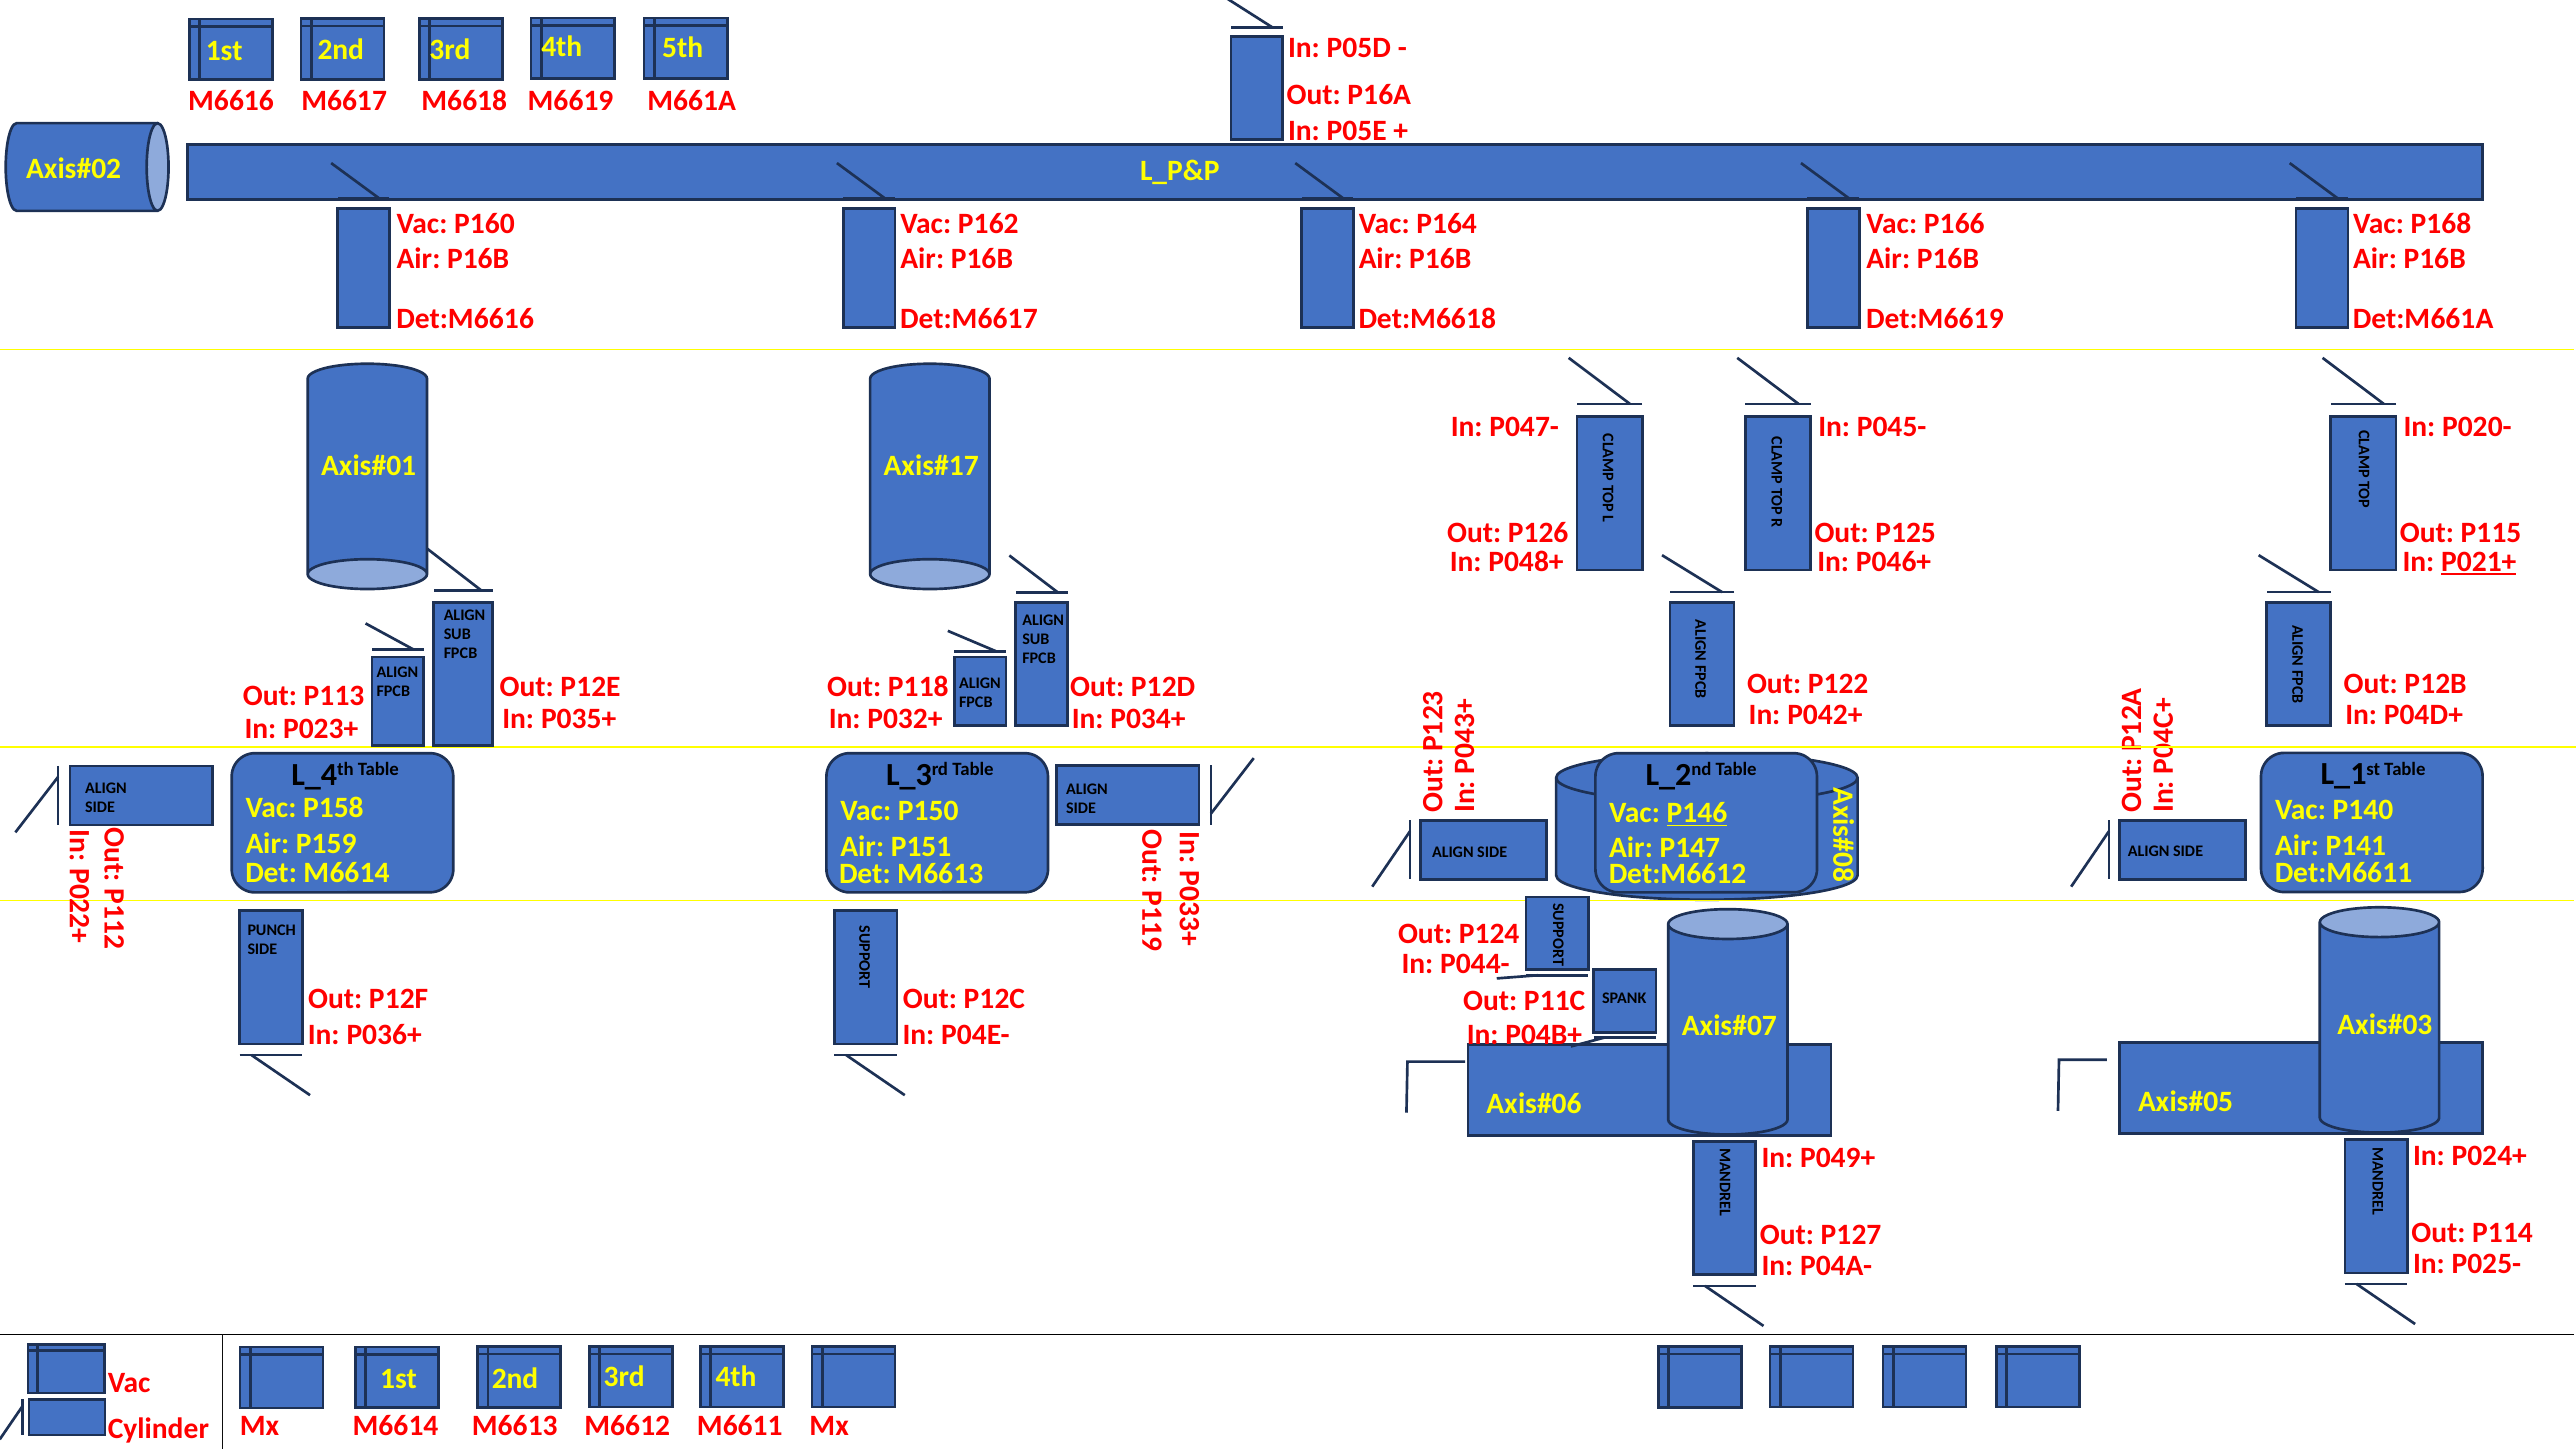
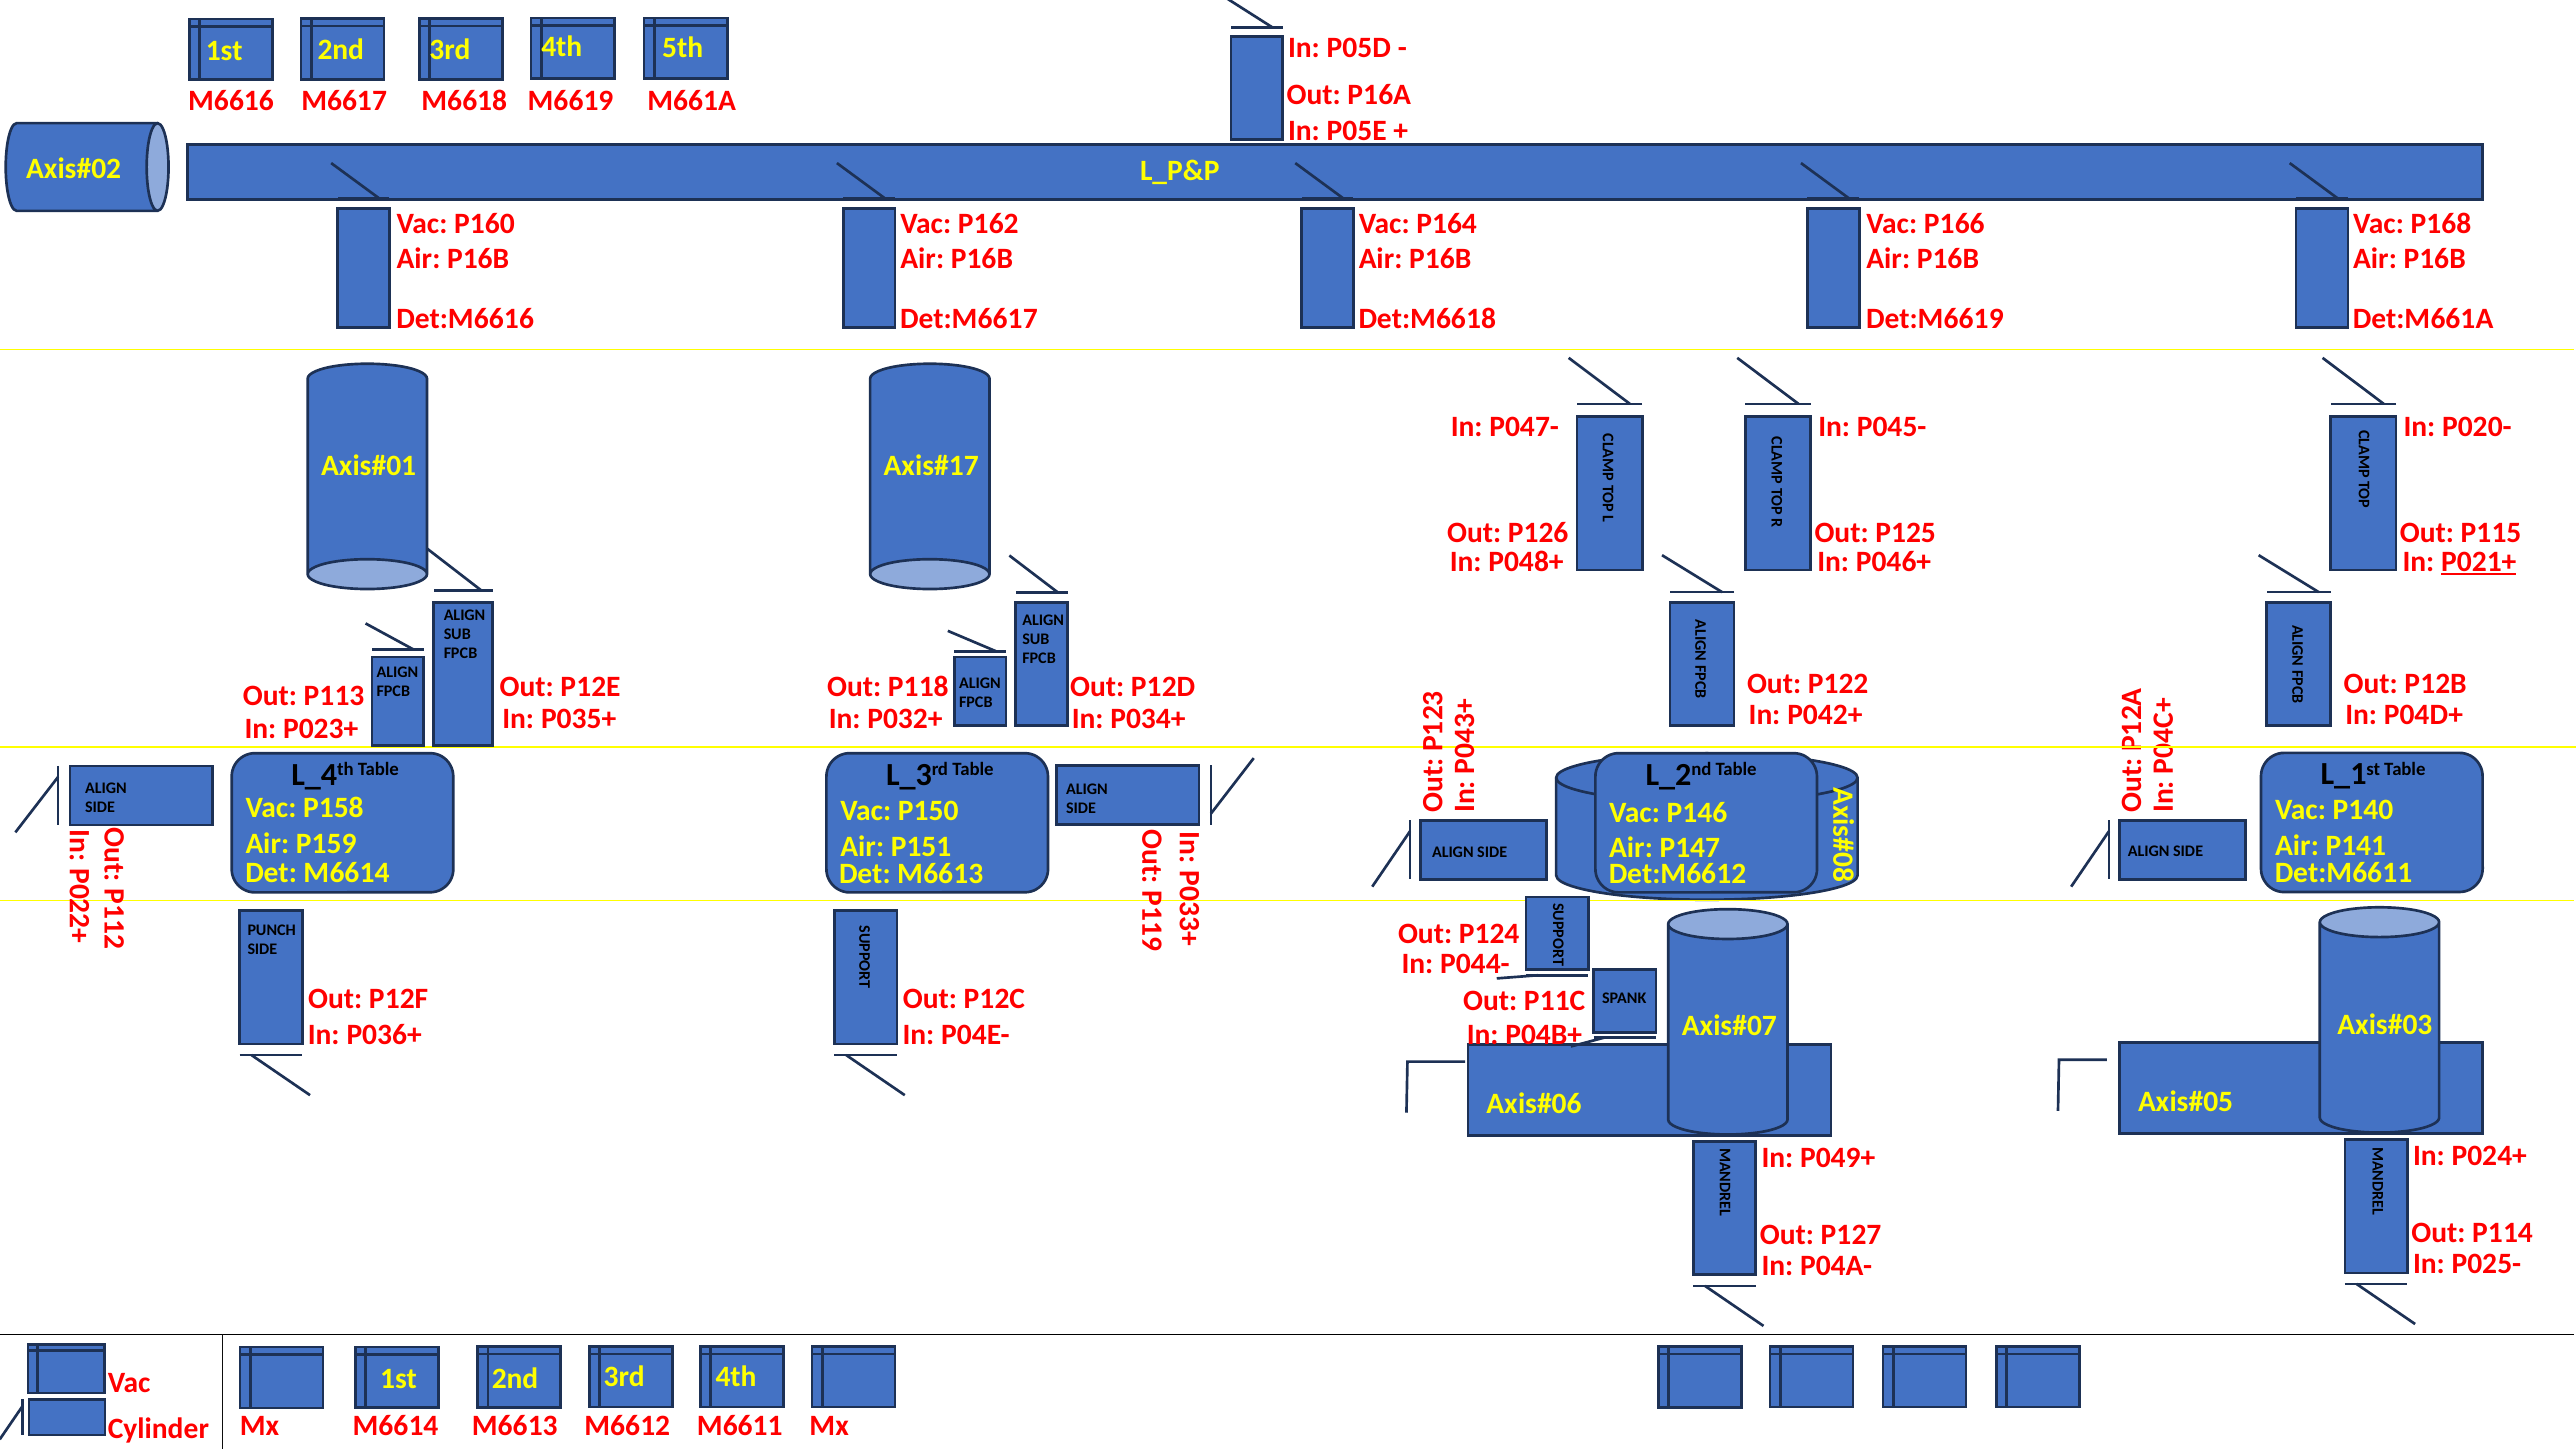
P146 underline: present -> none
